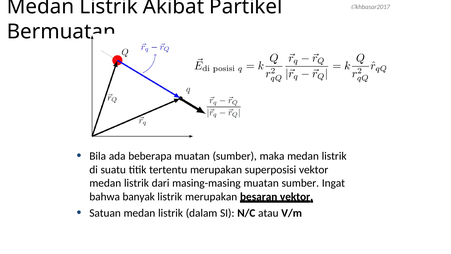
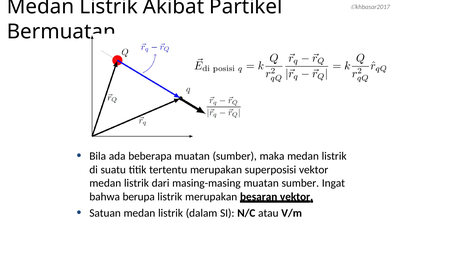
banyak: banyak -> berupa
